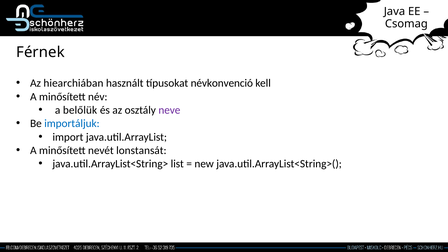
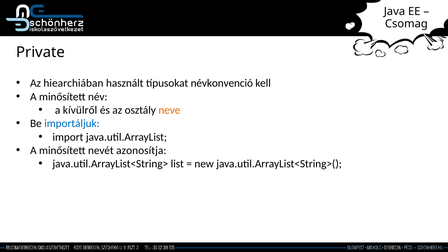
Férnek: Férnek -> Private
belőlük: belőlük -> kívülről
neve colour: purple -> orange
lonstansát: lonstansát -> azonosítja
